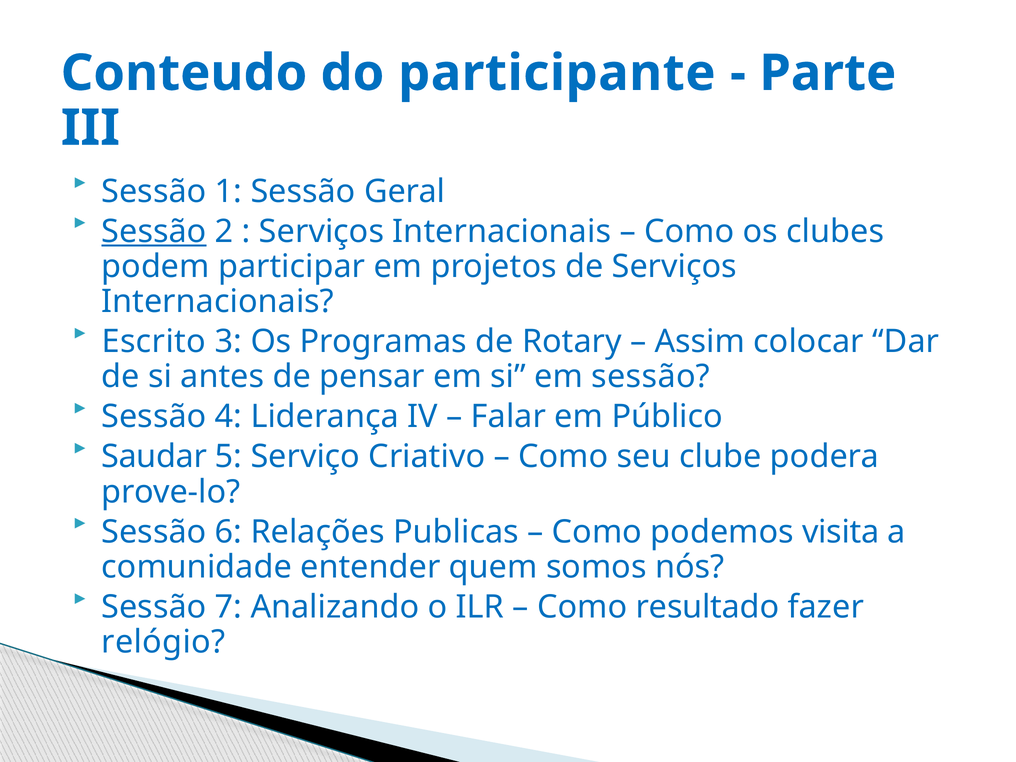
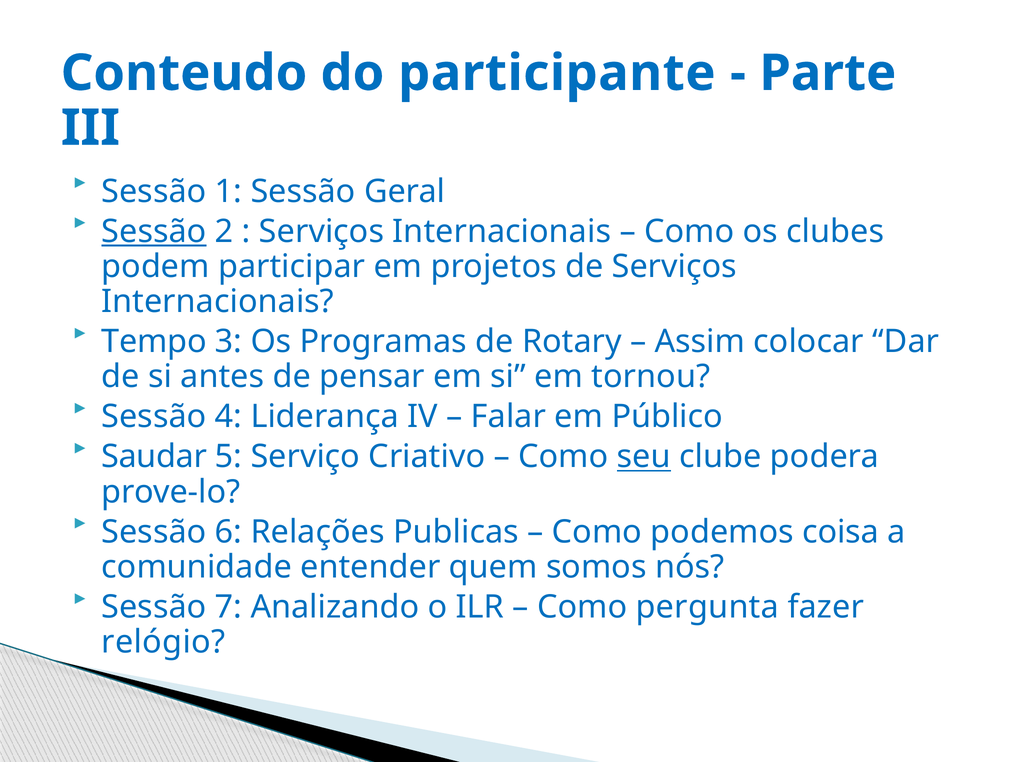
Escrito: Escrito -> Tempo
em sessão: sessão -> tornou
seu underline: none -> present
visita: visita -> coisa
resultado: resultado -> pergunta
